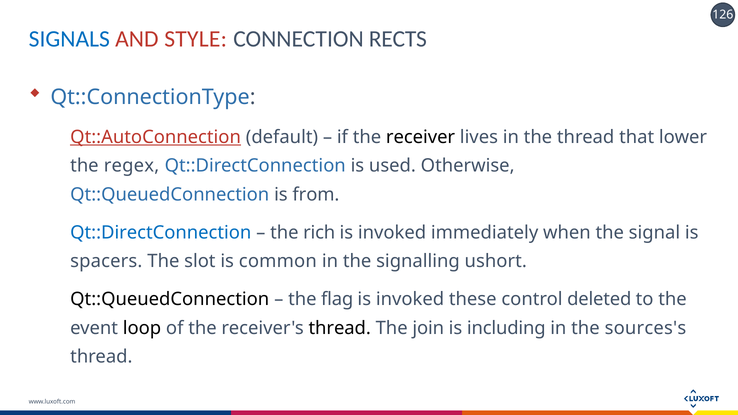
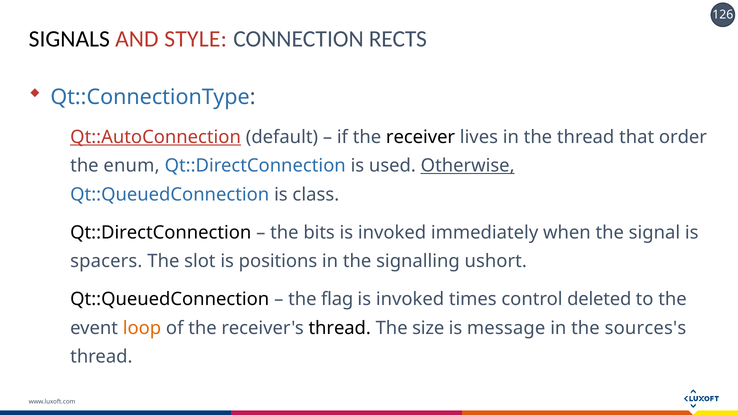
SIGNALS colour: blue -> black
lower: lower -> order
regex: regex -> enum
Otherwise underline: none -> present
from: from -> class
Qt::DirectConnection at (161, 233) colour: blue -> black
rich: rich -> bits
common: common -> positions
these: these -> times
loop colour: black -> orange
join: join -> size
including: including -> message
